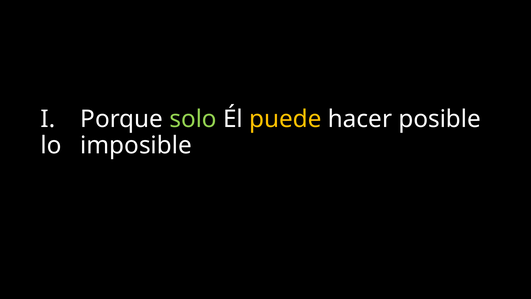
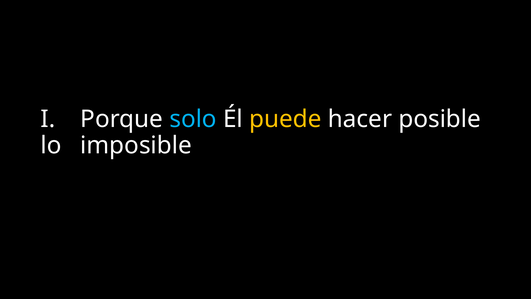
solo colour: light green -> light blue
